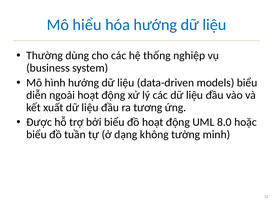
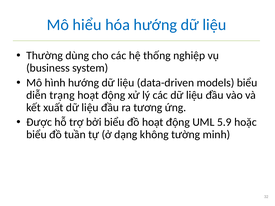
ngoài: ngoài -> trạng
8.0: 8.0 -> 5.9
